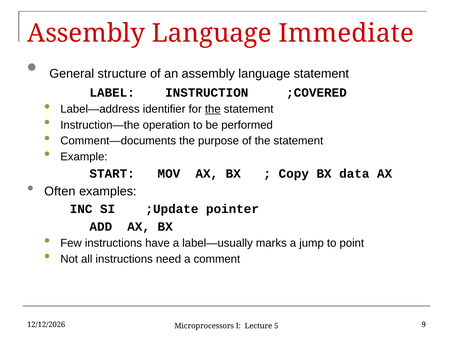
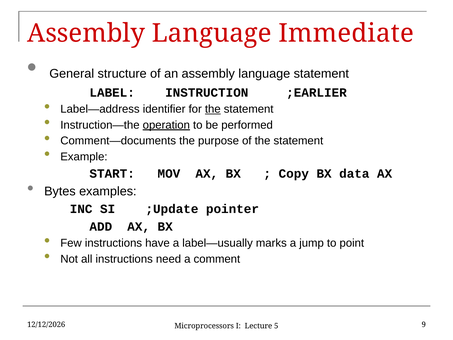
;COVERED: ;COVERED -> ;EARLIER
operation underline: none -> present
Often: Often -> Bytes
